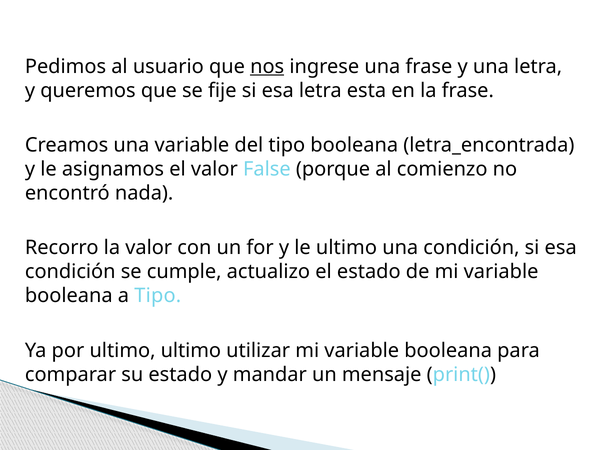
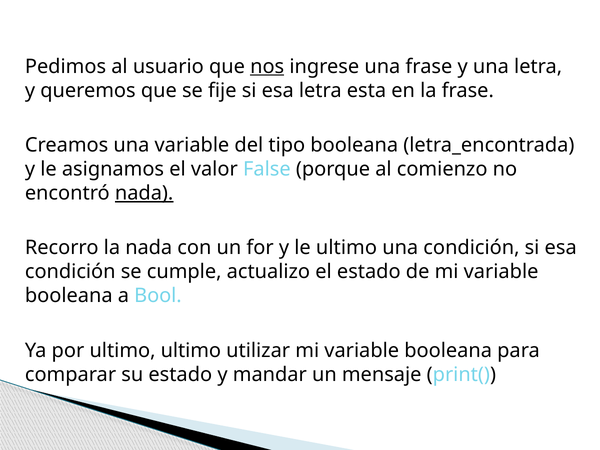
nada at (144, 193) underline: none -> present
la valor: valor -> nada
a Tipo: Tipo -> Bool
